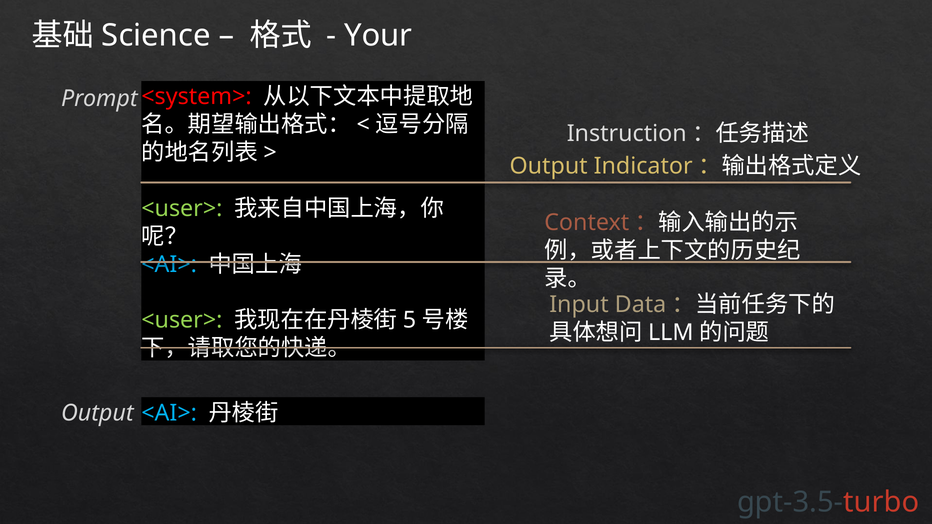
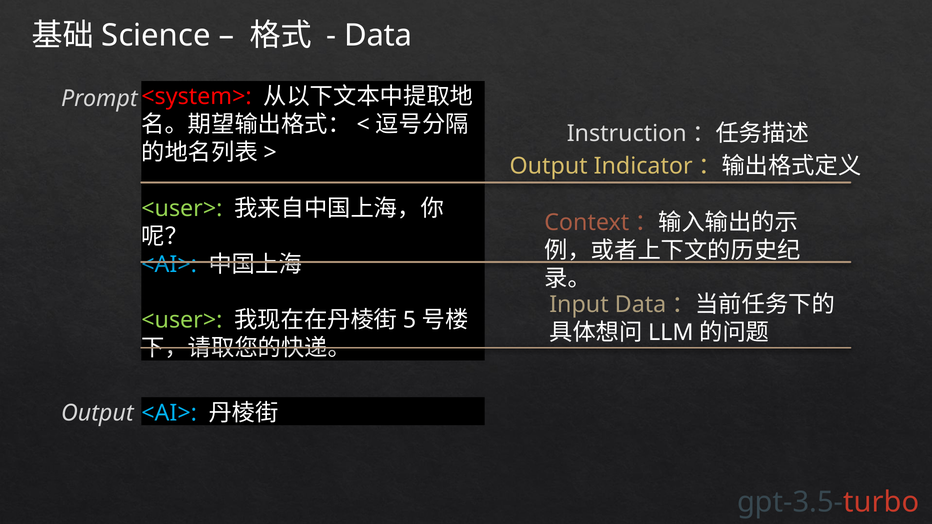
Your at (378, 36): Your -> Data
